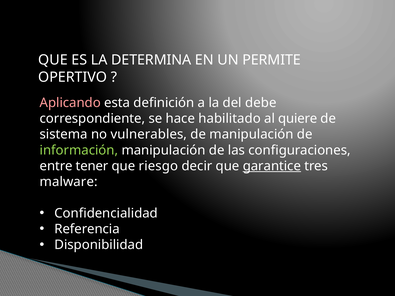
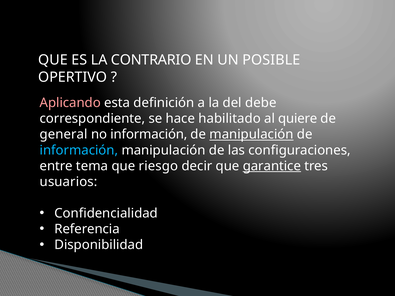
DETERMINA: DETERMINA -> CONTRARIO
PERMITE: PERMITE -> POSIBLE
sistema: sistema -> general
no vulnerables: vulnerables -> información
manipulación at (251, 134) underline: none -> present
información at (79, 150) colour: light green -> light blue
tener: tener -> tema
malware: malware -> usuarios
